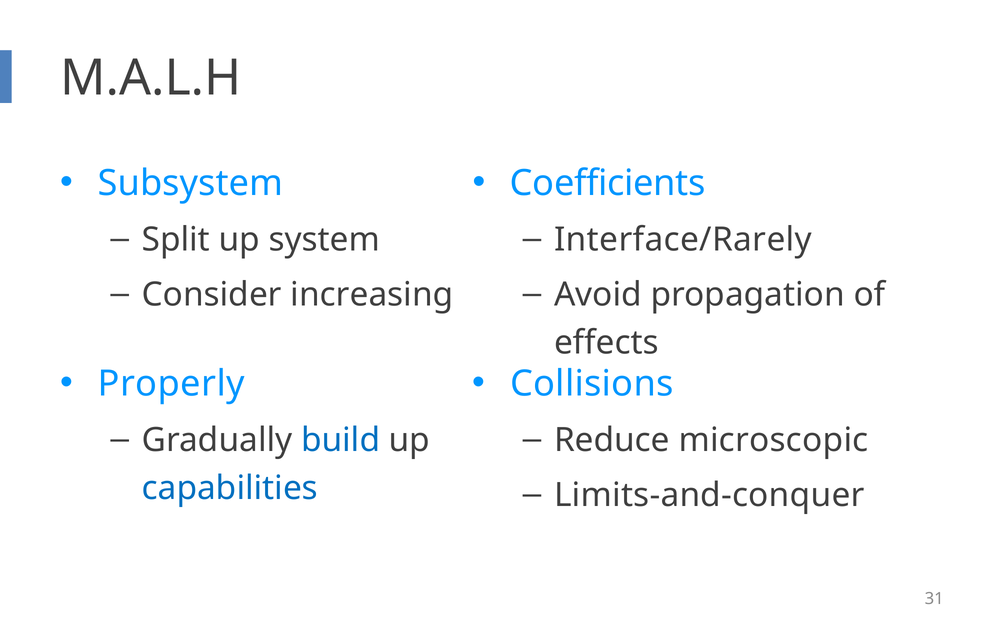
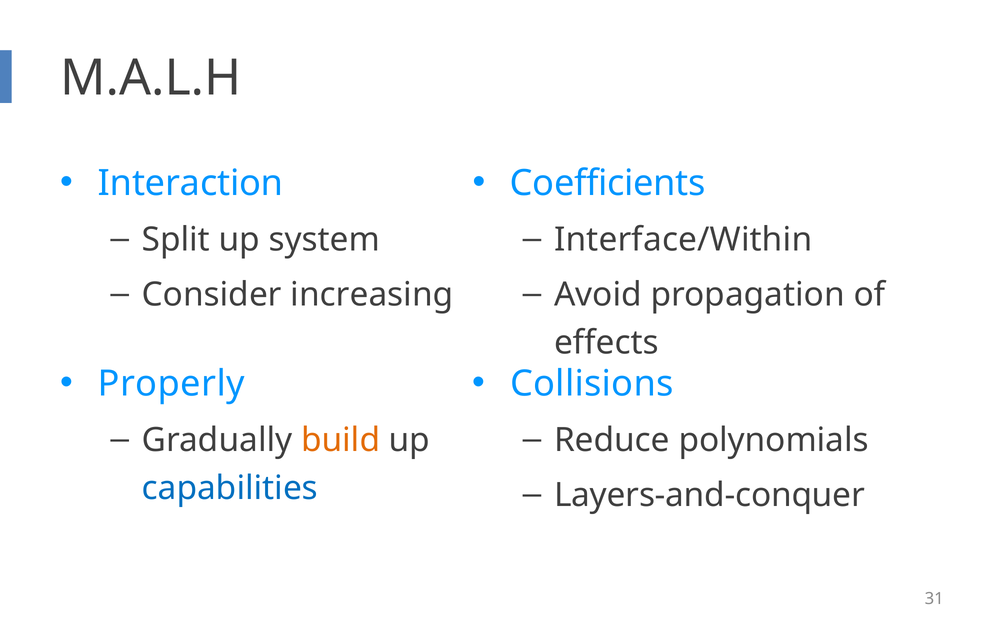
Subsystem: Subsystem -> Interaction
Interface/Rarely: Interface/Rarely -> Interface/Within
build colour: blue -> orange
microscopic: microscopic -> polynomials
Limits-and-conquer: Limits-and-conquer -> Layers-and-conquer
